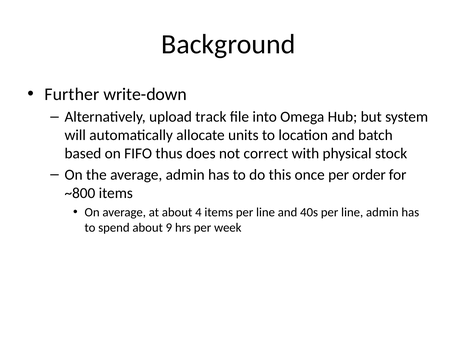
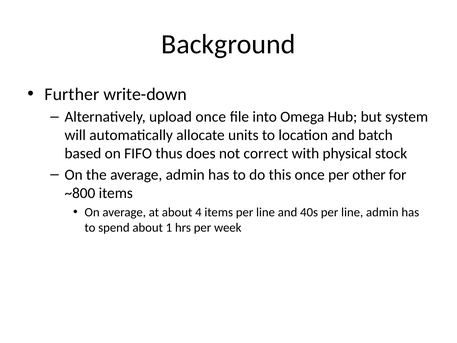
upload track: track -> once
order: order -> other
9: 9 -> 1
